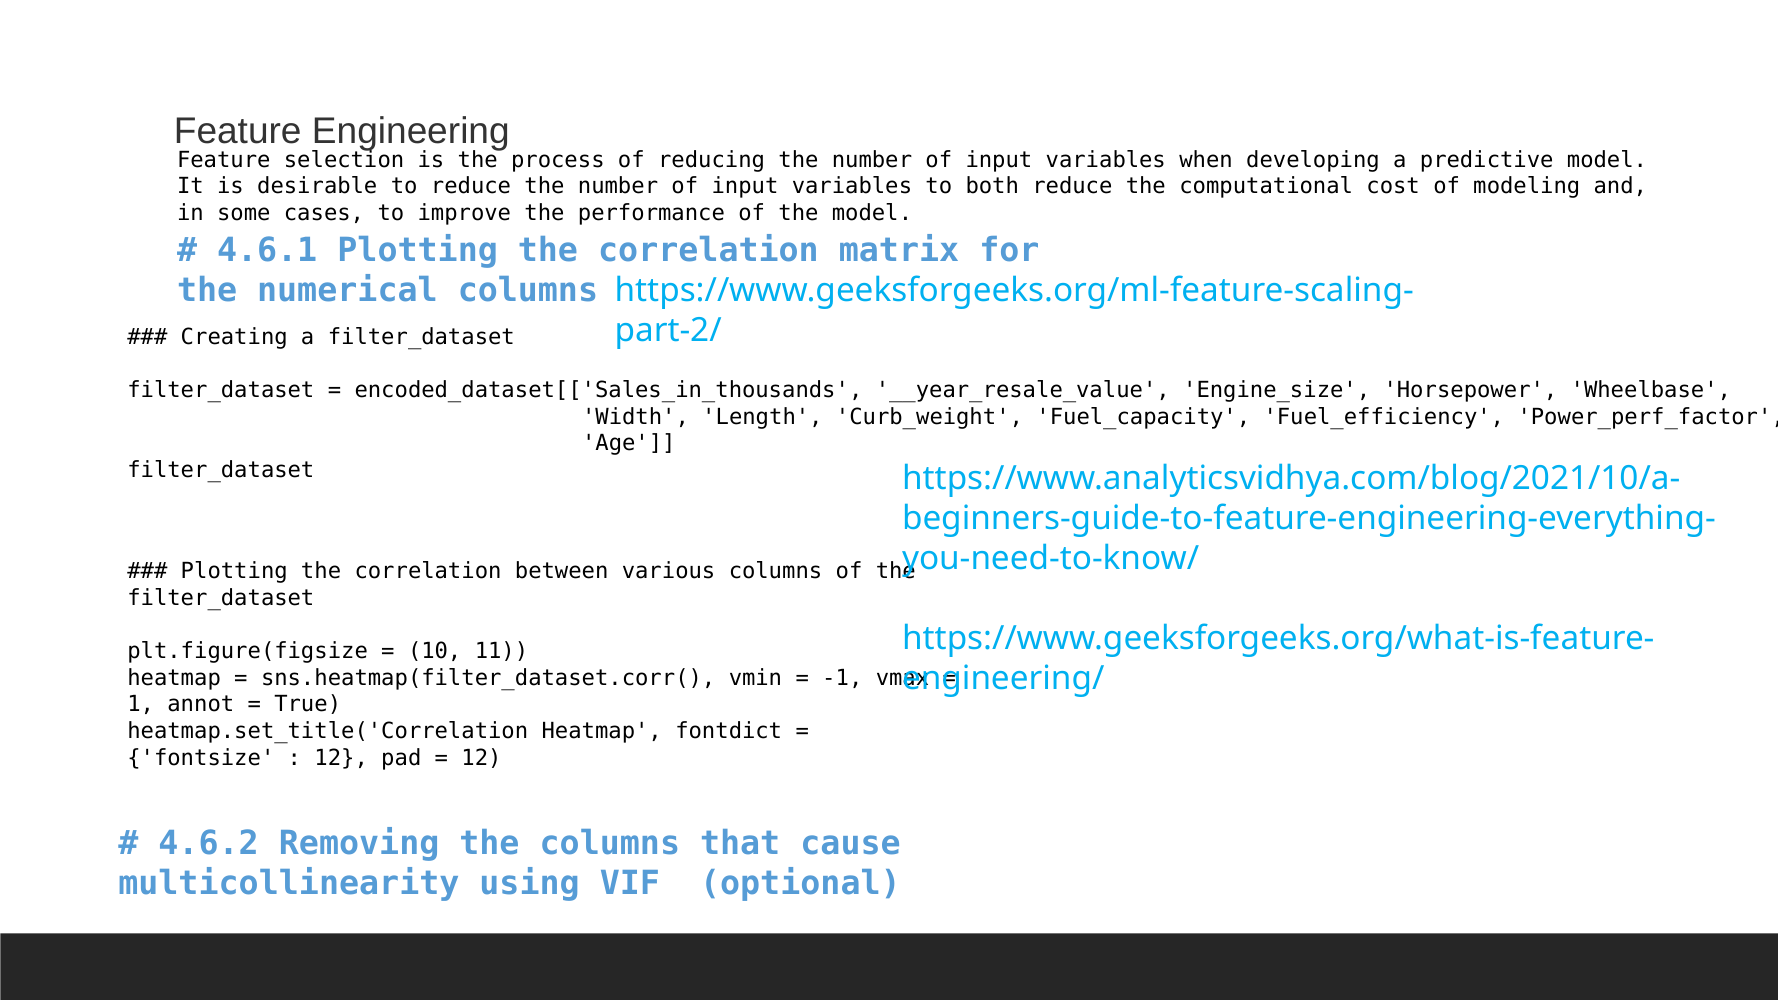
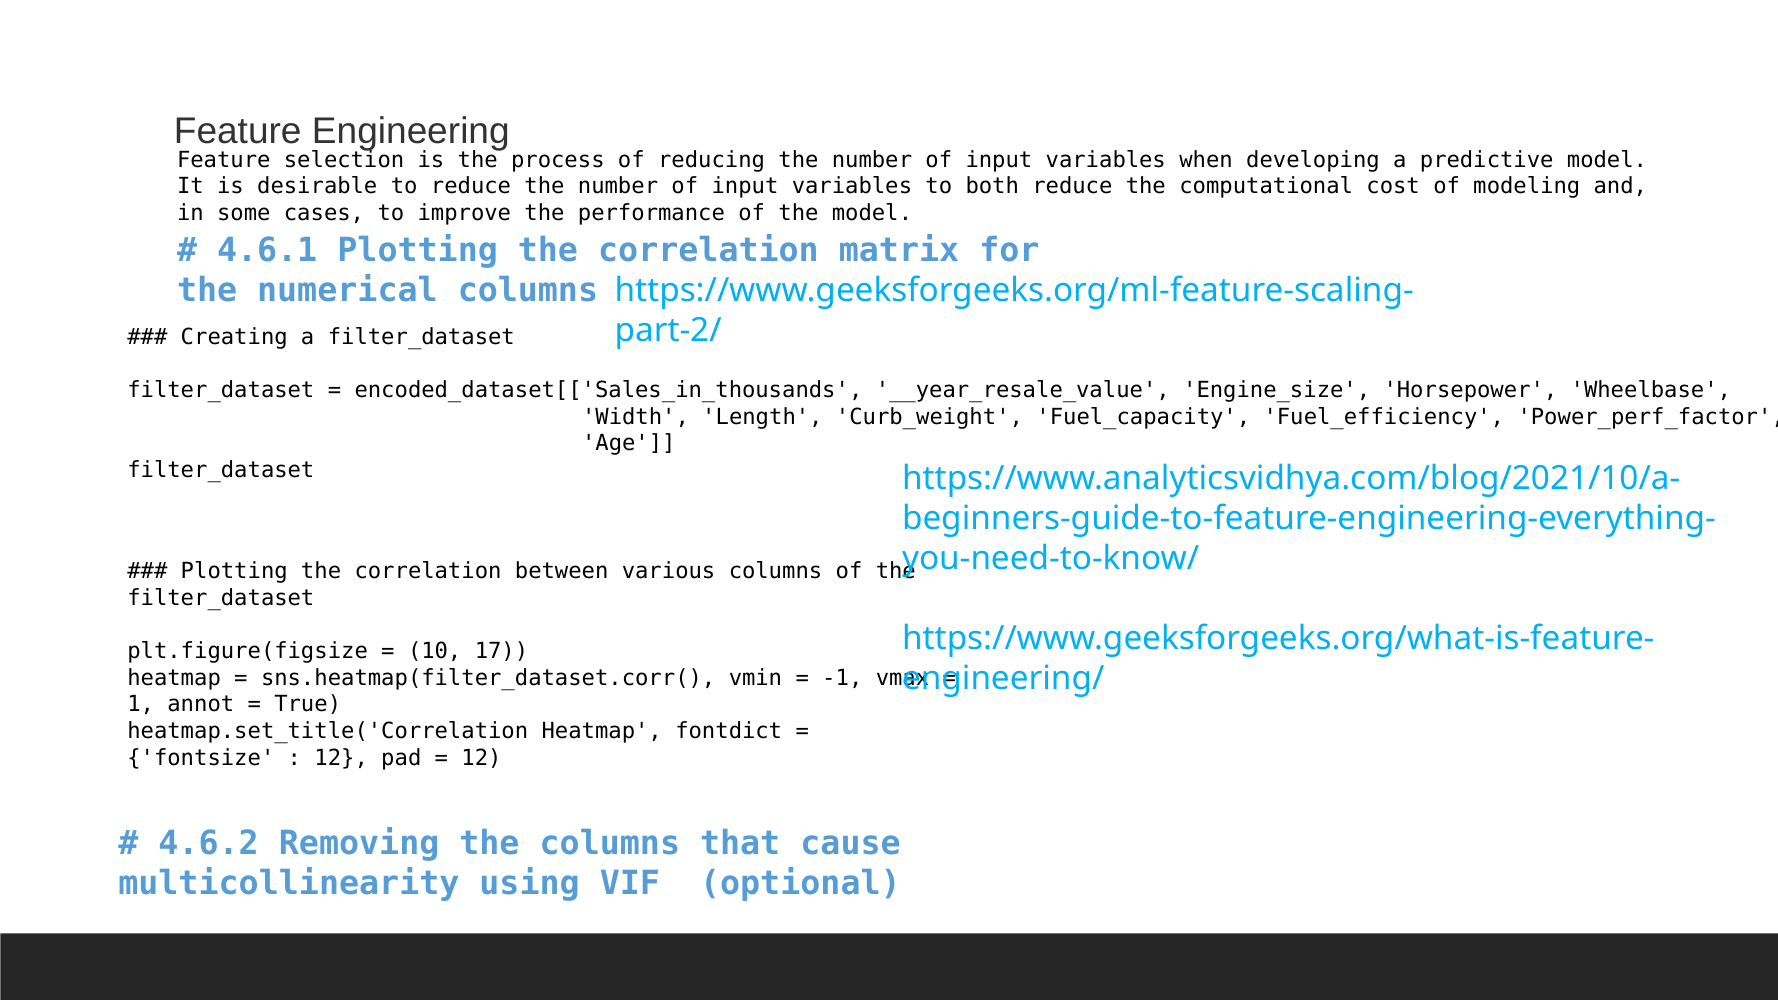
11: 11 -> 17
